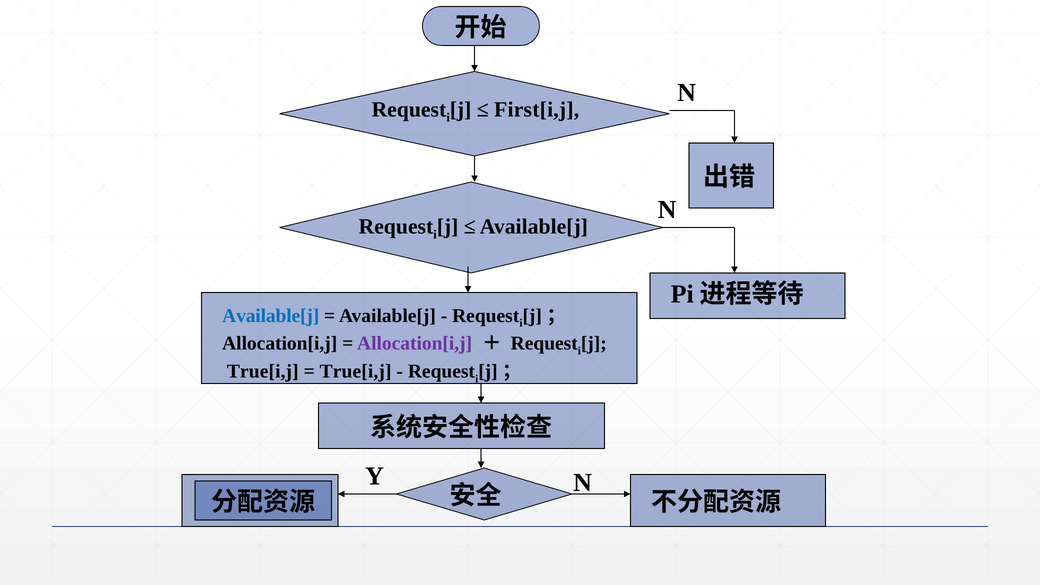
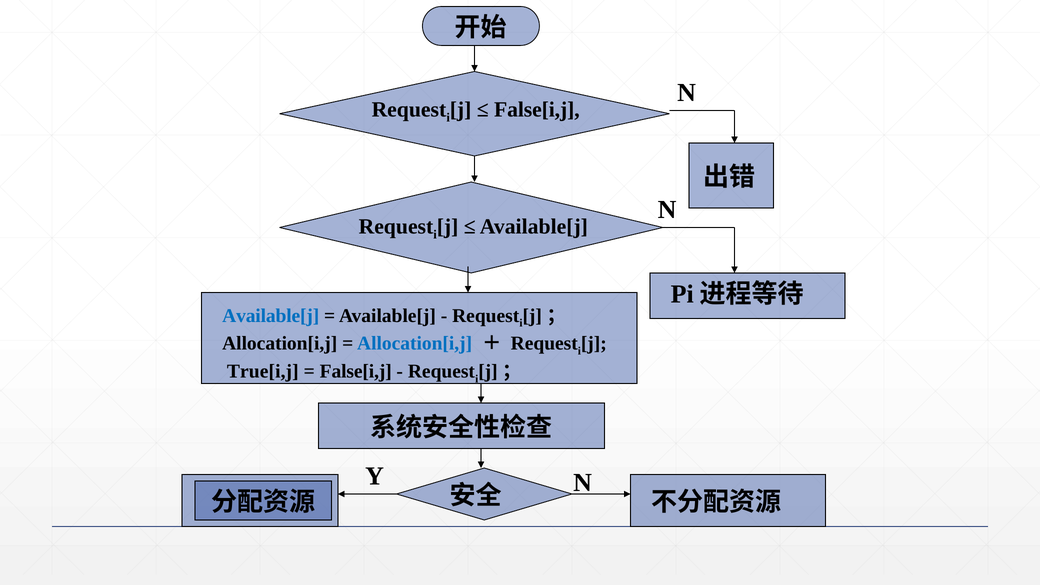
First[i,j at (537, 109): First[i,j -> False[i,j
Allocation[i,j at (415, 343) colour: purple -> blue
True[i,j at (356, 371): True[i,j -> False[i,j
